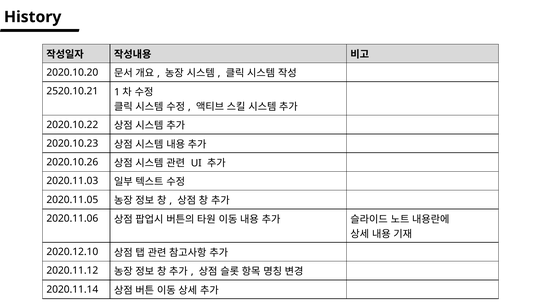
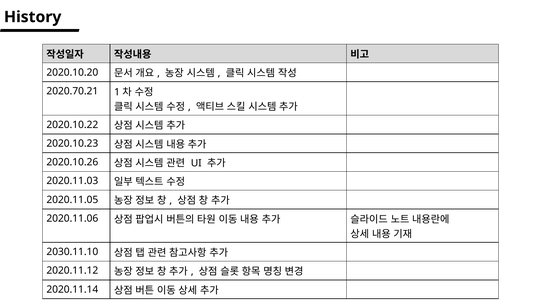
2520.10.21: 2520.10.21 -> 2020.70.21
2020.12.10: 2020.12.10 -> 2030.11.10
